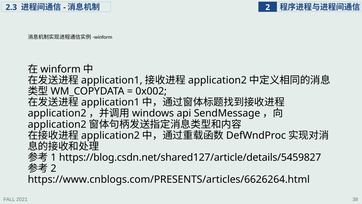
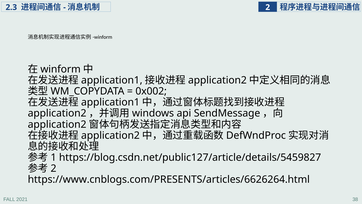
https://blog.csdn.net/shared127/article/details/5459827: https://blog.csdn.net/shared127/article/details/5459827 -> https://blog.csdn.net/public127/article/details/5459827
